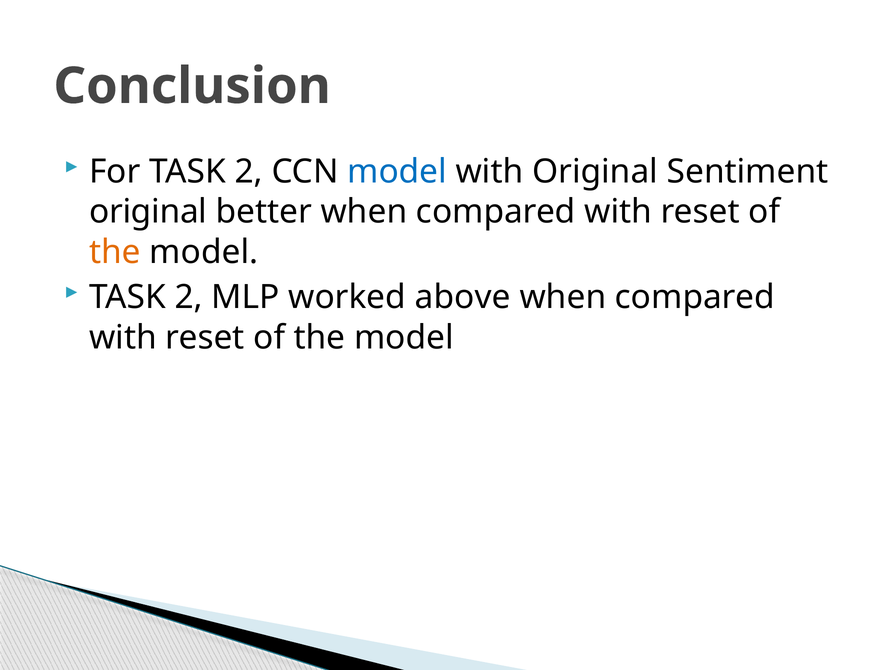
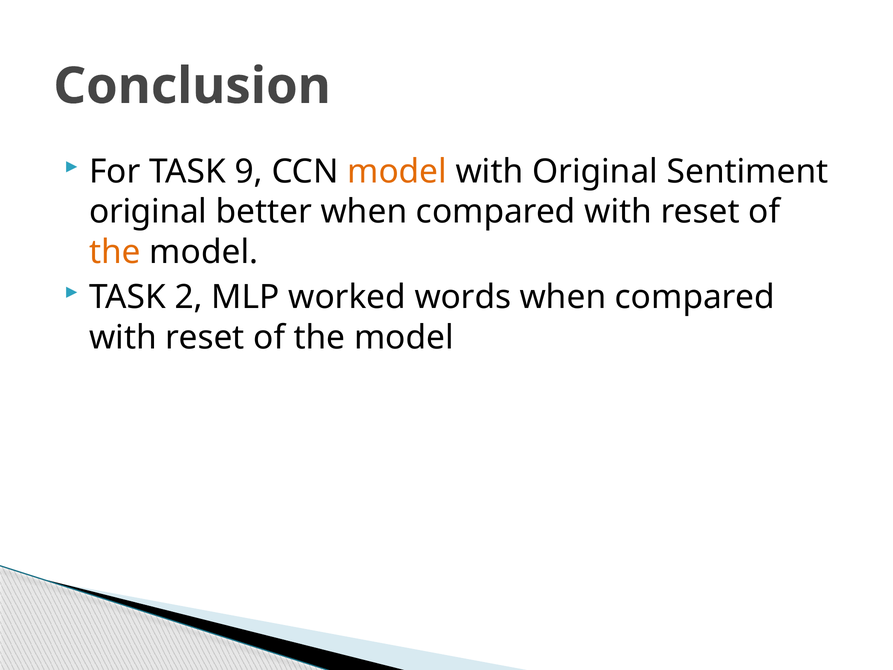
For TASK 2: 2 -> 9
model at (397, 172) colour: blue -> orange
above: above -> words
